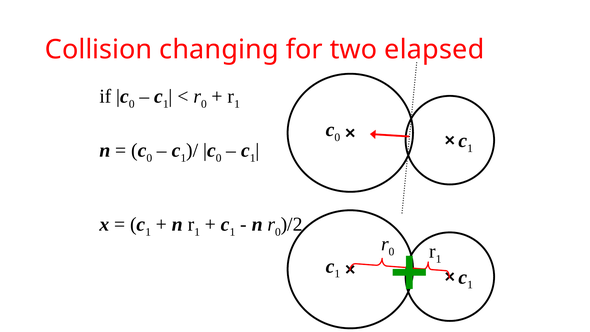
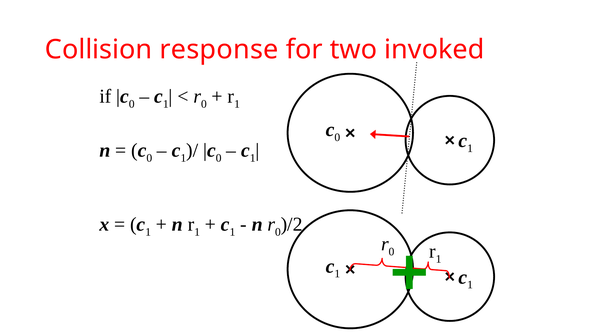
changing: changing -> response
elapsed: elapsed -> invoked
